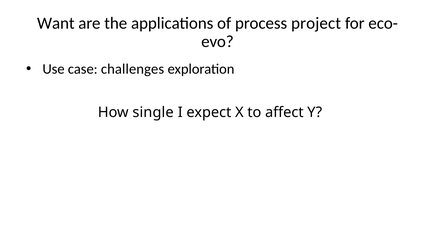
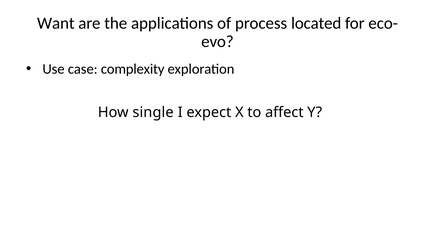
project: project -> located
challenges: challenges -> complexity
